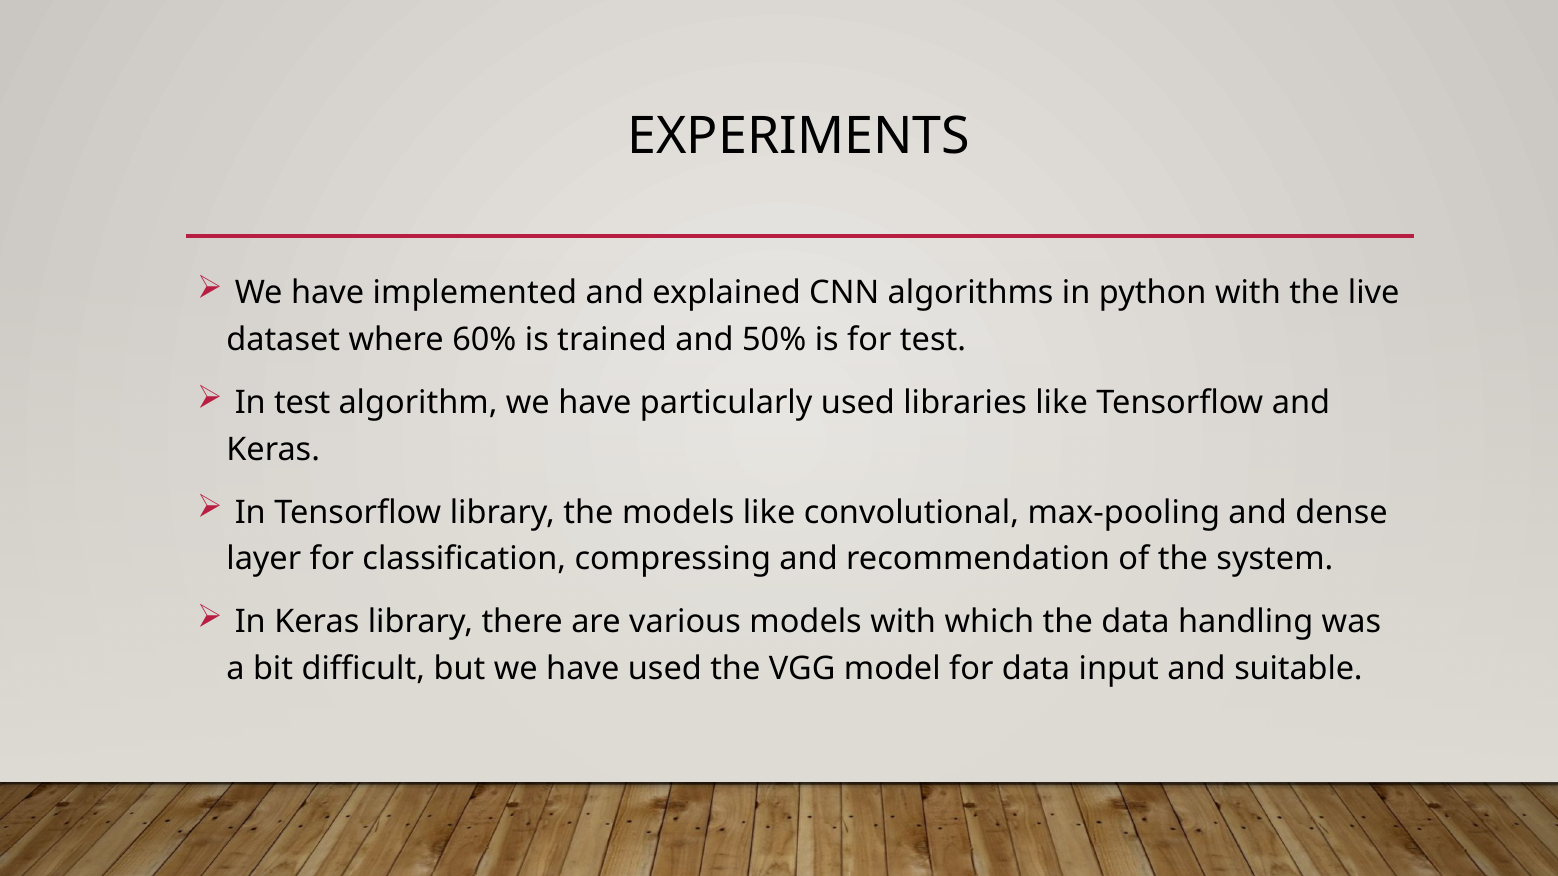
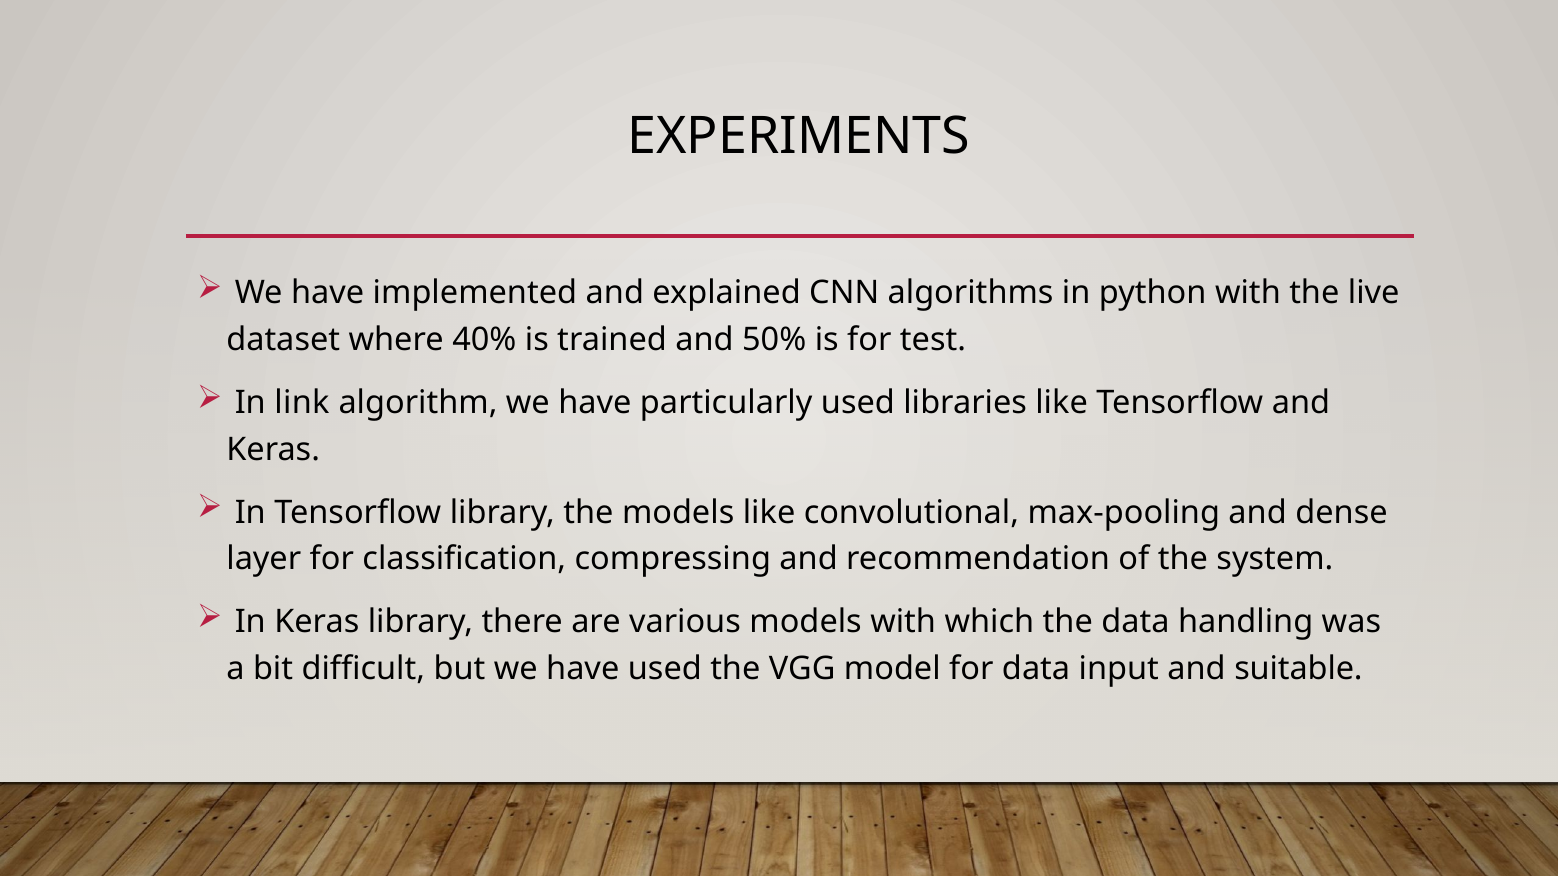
60%: 60% -> 40%
In test: test -> link
